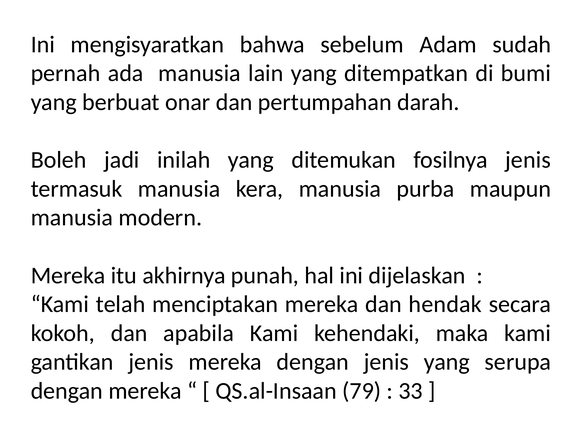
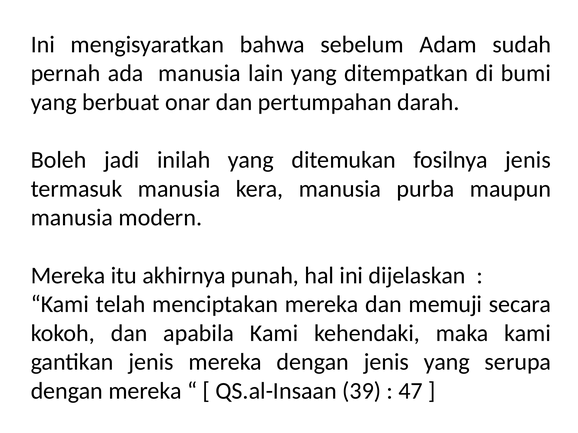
hendak: hendak -> memuji
79: 79 -> 39
33: 33 -> 47
